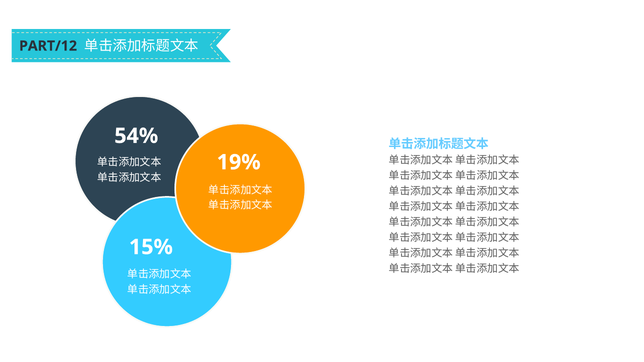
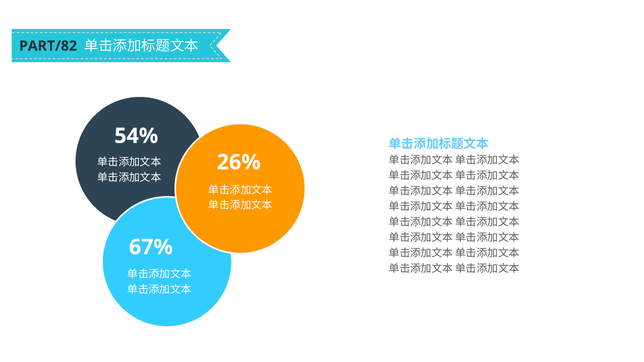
PART/12: PART/12 -> PART/82
19%: 19% -> 26%
15%: 15% -> 67%
